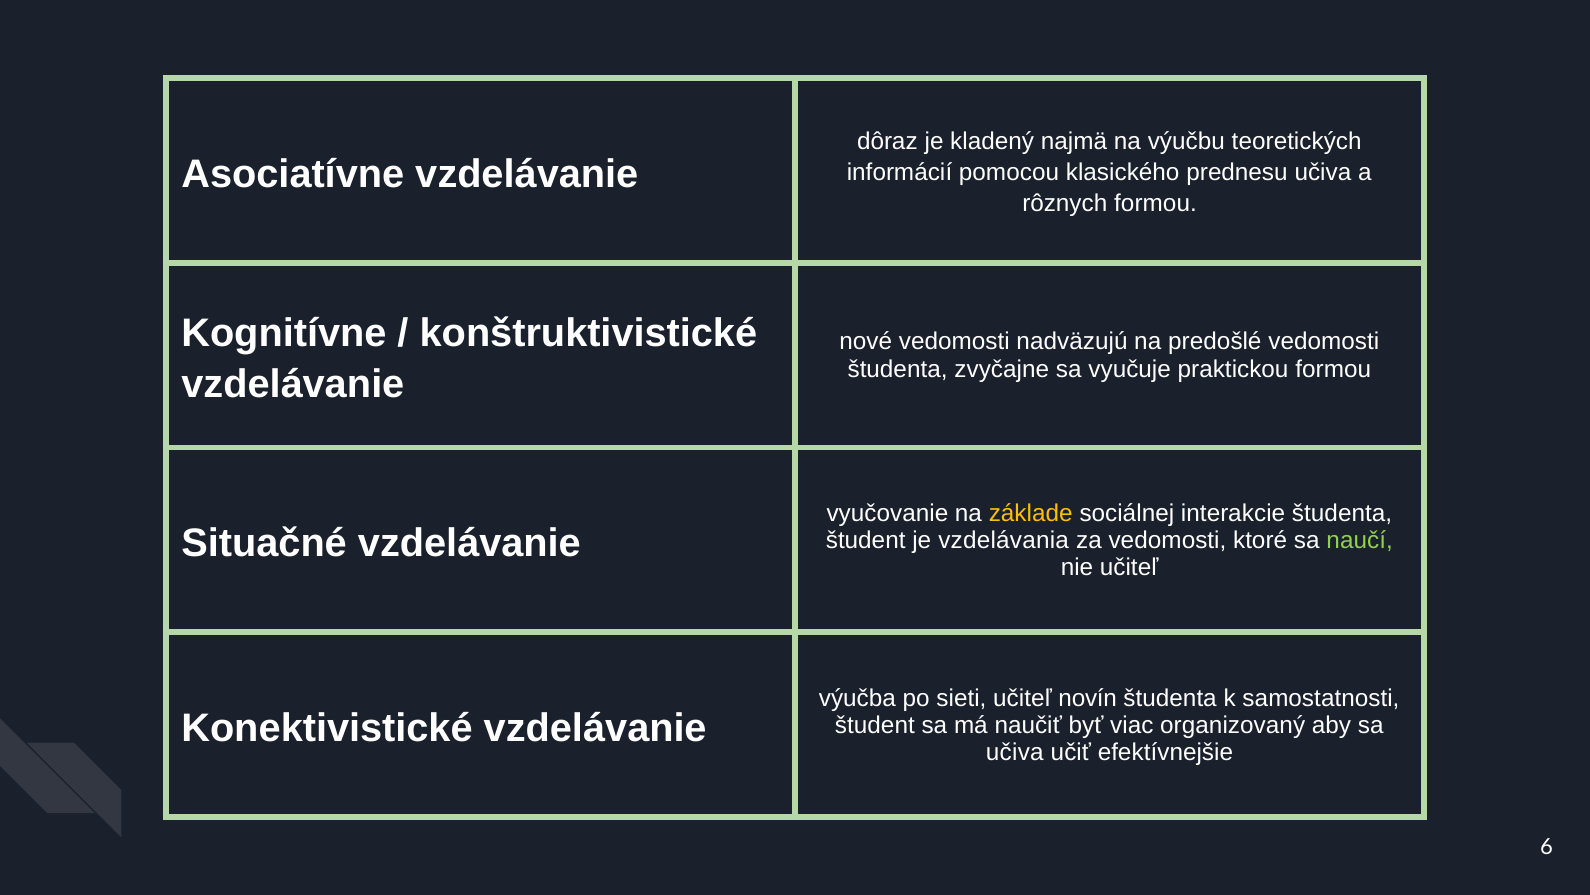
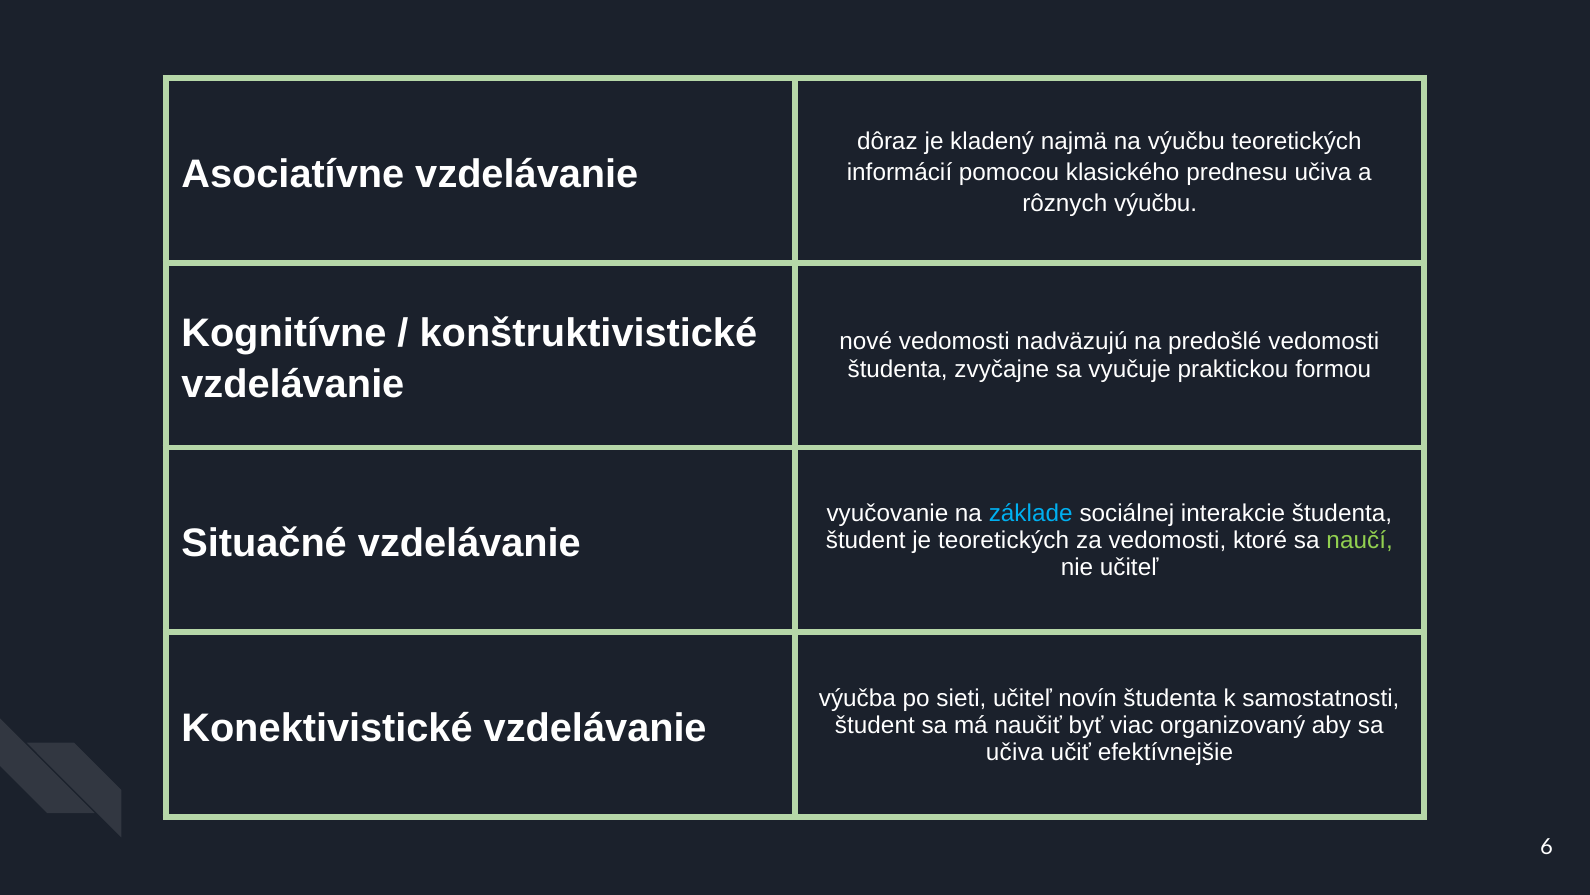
rôznych formou: formou -> výučbu
základe colour: yellow -> light blue
je vzdelávania: vzdelávania -> teoretických
